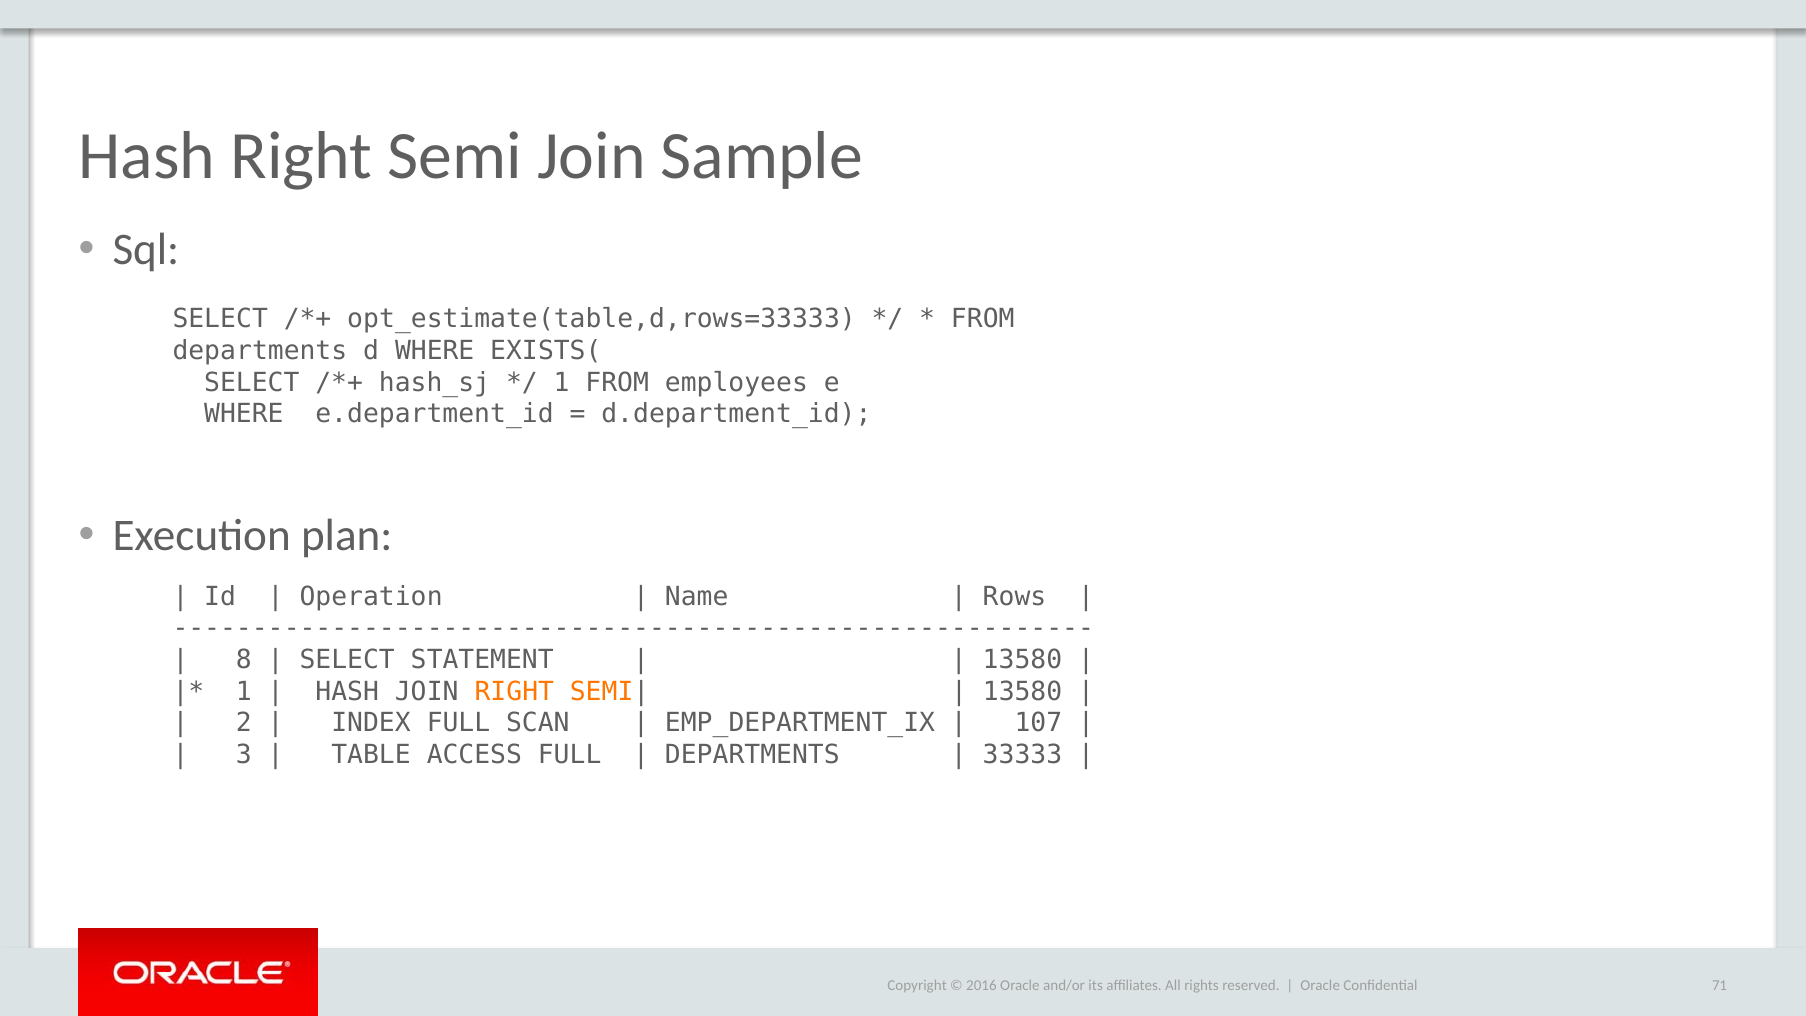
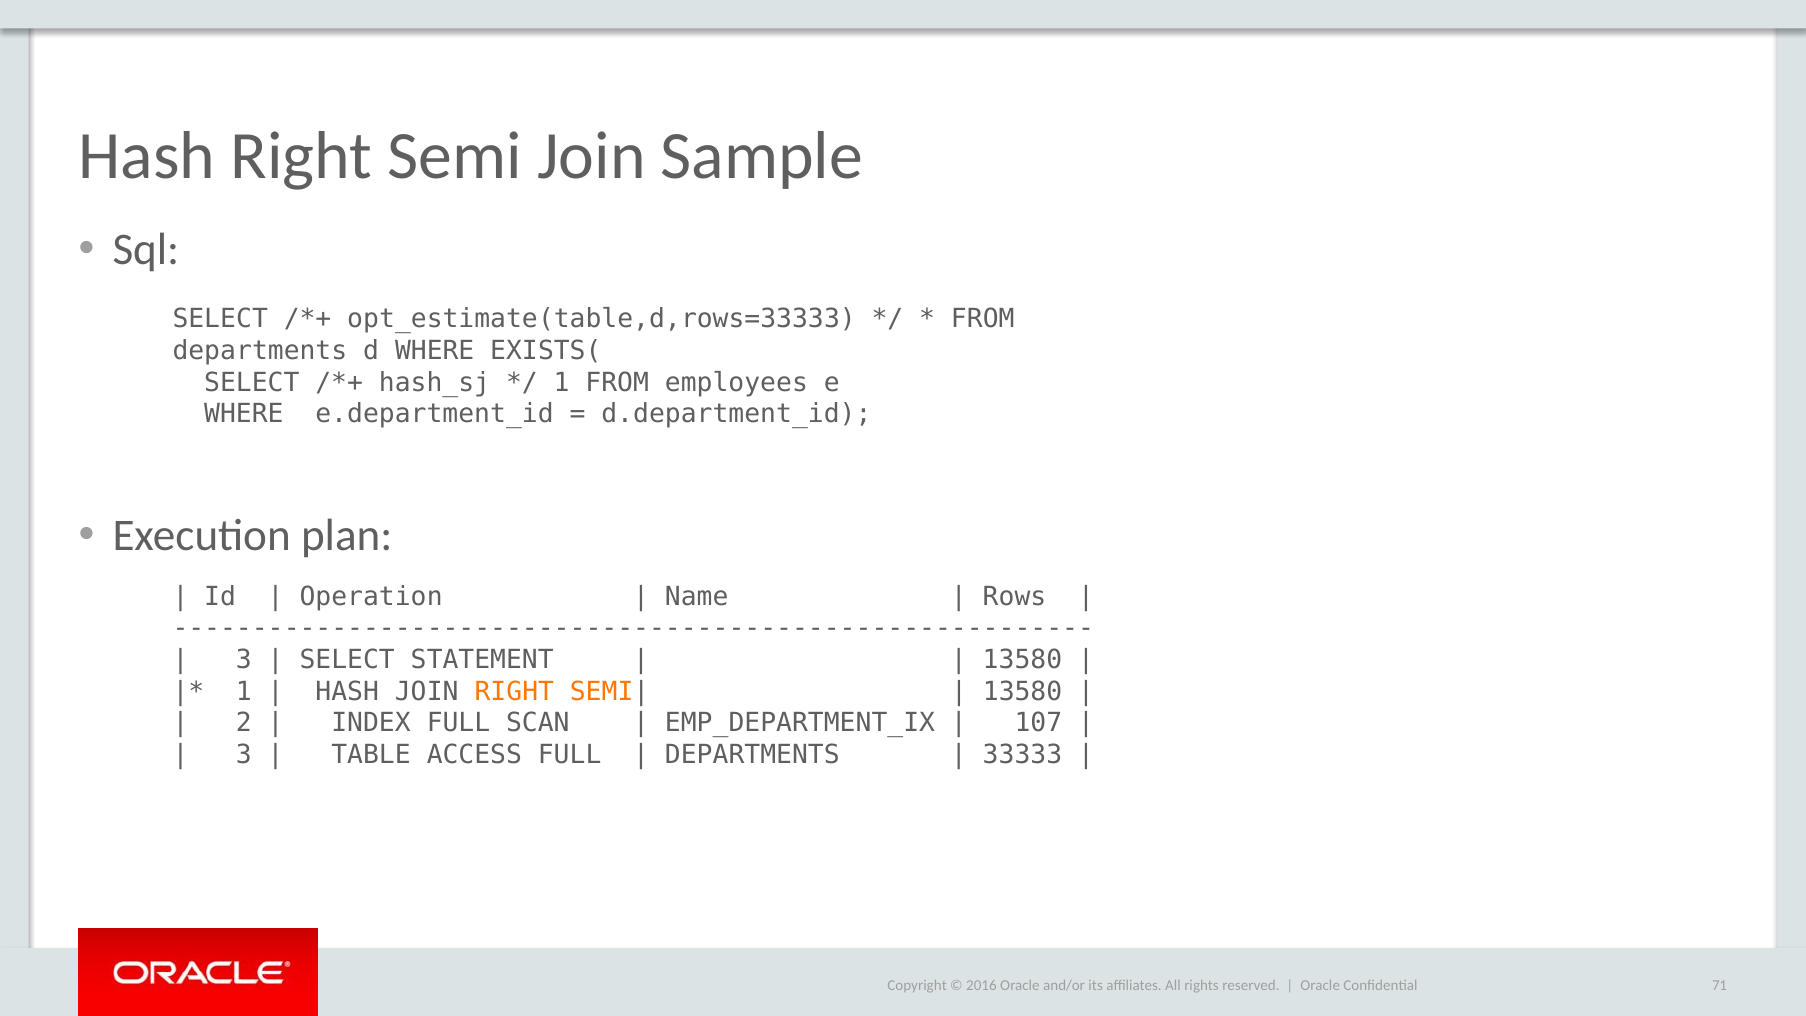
8 at (244, 660): 8 -> 3
